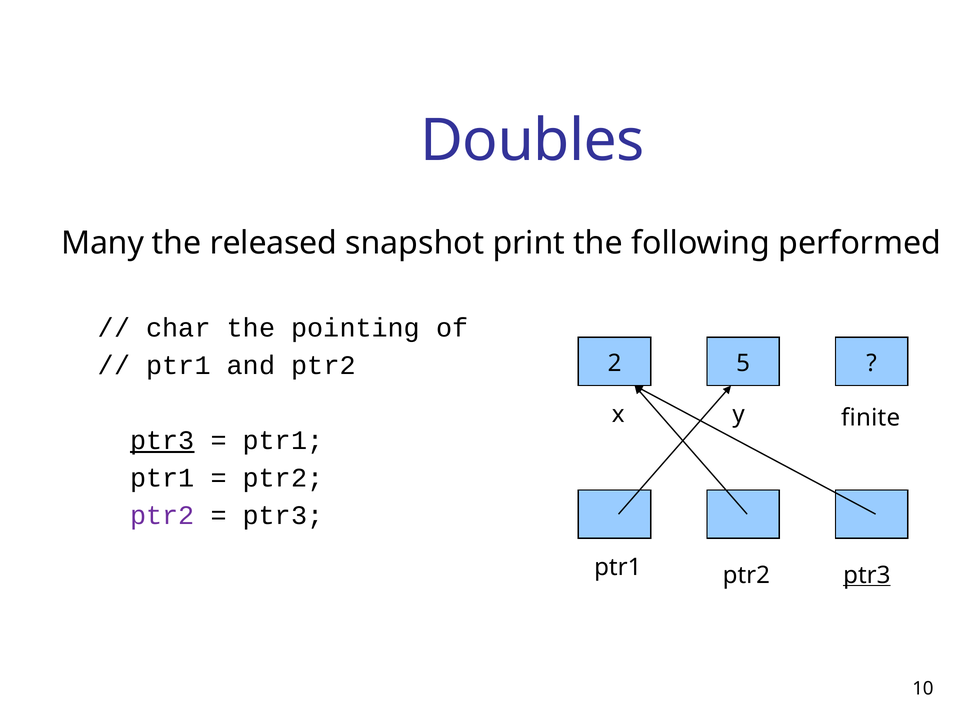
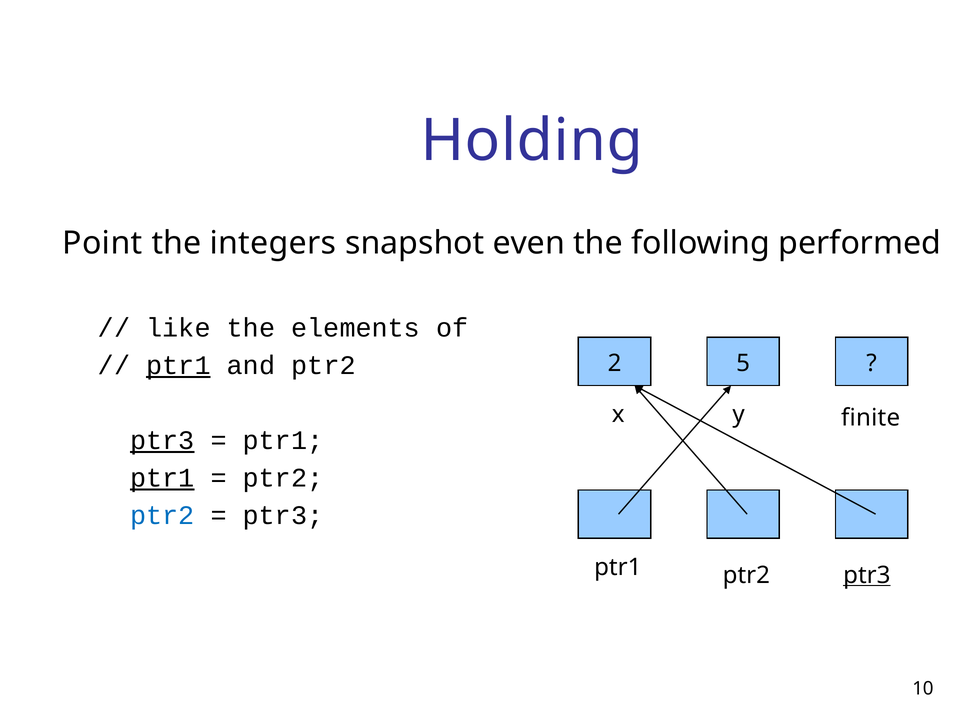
Doubles: Doubles -> Holding
Many: Many -> Point
released: released -> integers
print: print -> even
char: char -> like
pointing: pointing -> elements
ptr1 at (178, 366) underline: none -> present
ptr1 at (162, 478) underline: none -> present
ptr2 at (162, 516) colour: purple -> blue
